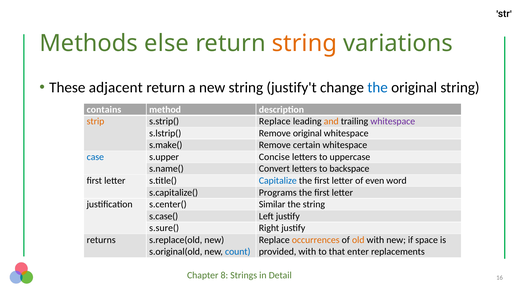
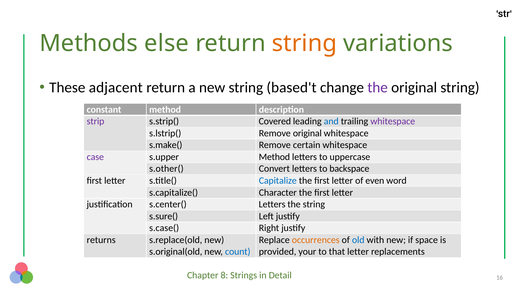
justify't: justify't -> based't
the at (378, 88) colour: blue -> purple
contains: contains -> constant
strip colour: orange -> purple
s.strip( Replace: Replace -> Covered
and colour: orange -> blue
case colour: blue -> purple
s.upper Concise: Concise -> Method
s.name(: s.name( -> s.other(
Programs: Programs -> Character
s.center( Similar: Similar -> Letters
s.case(: s.case( -> s.sure(
s.sure(: s.sure( -> s.case(
old colour: orange -> blue
provided with: with -> your
that enter: enter -> letter
